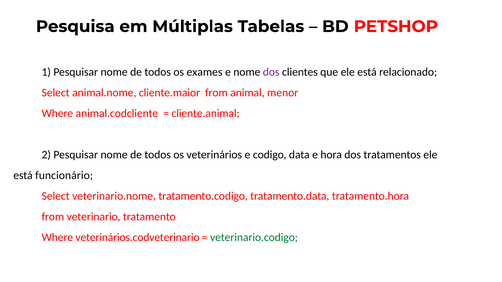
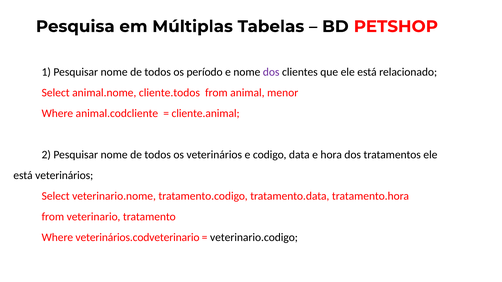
exames: exames -> período
cliente.maior: cliente.maior -> cliente.todos
está funcionário: funcionário -> veterinários
veterinario.codigo colour: green -> black
